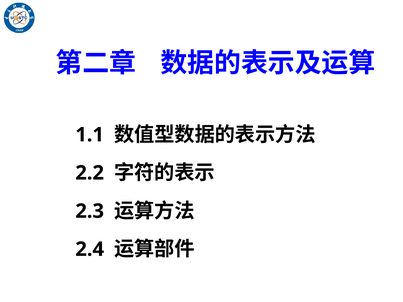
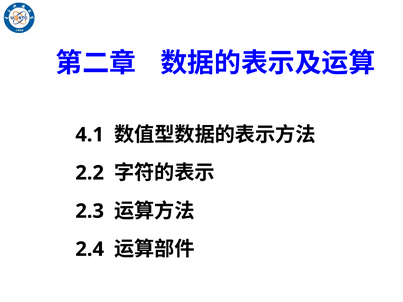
1.1: 1.1 -> 4.1
